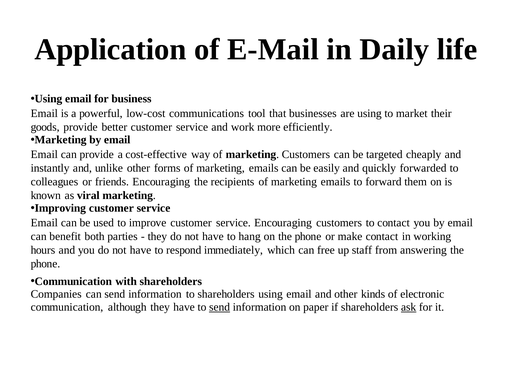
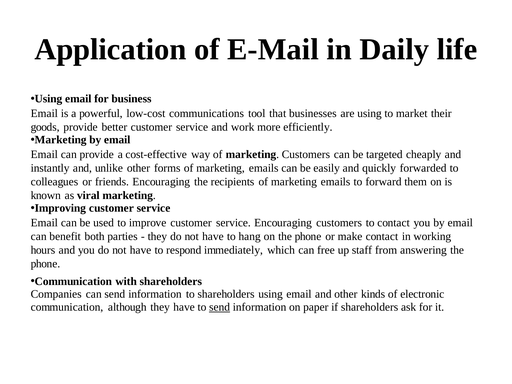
ask underline: present -> none
